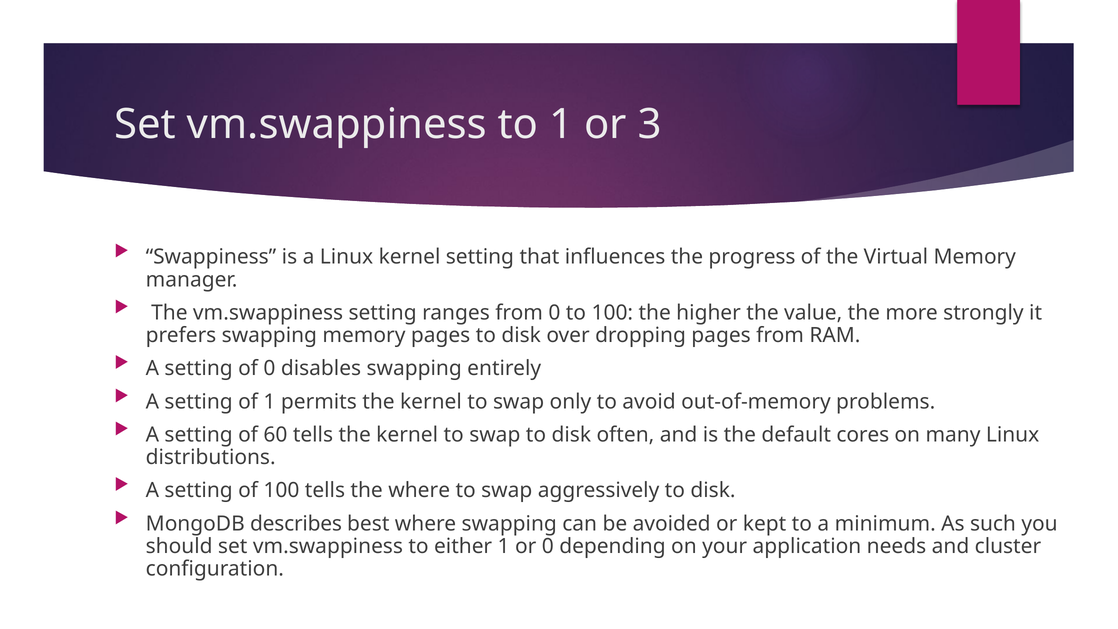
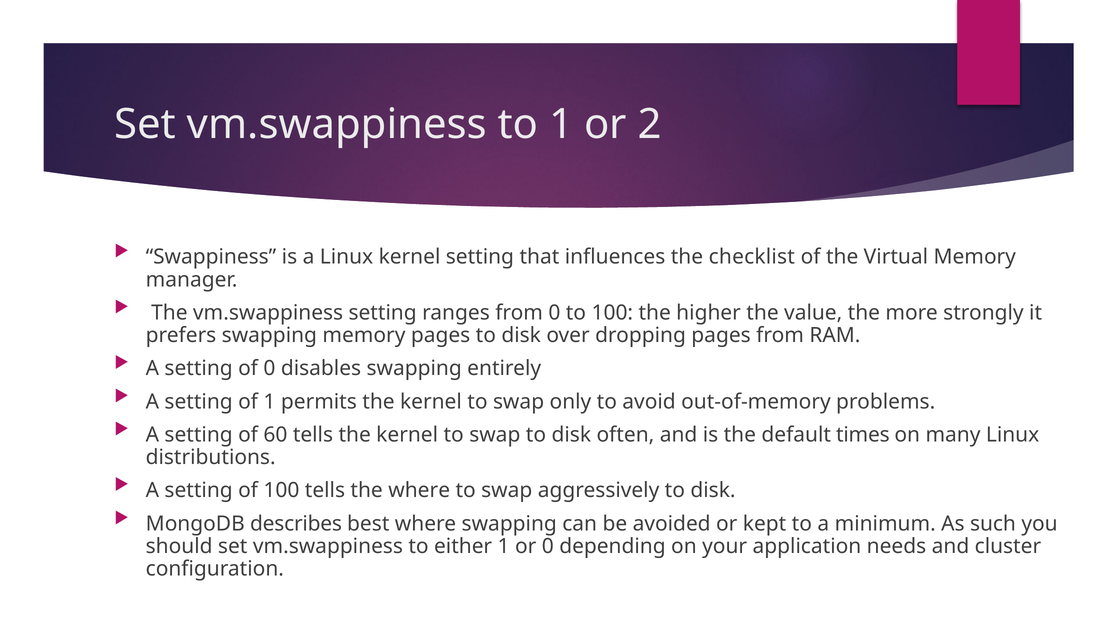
3: 3 -> 2
progress: progress -> checklist
cores: cores -> times
